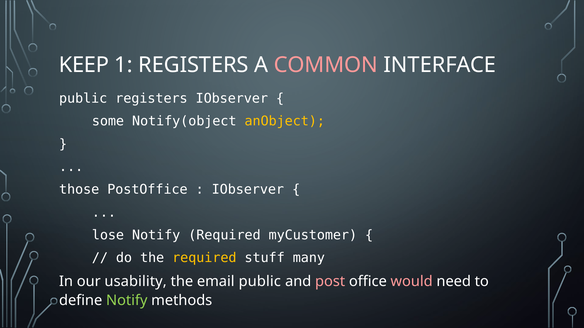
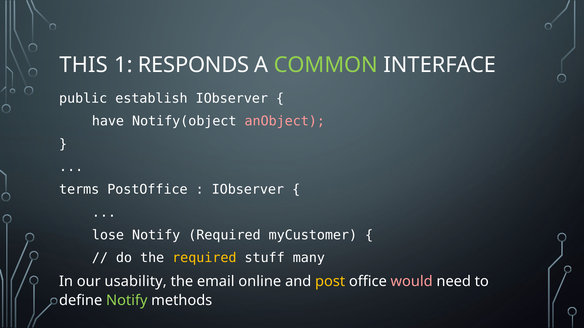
KEEP: KEEP -> THIS
1 REGISTERS: REGISTERS -> RESPONDS
COMMON colour: pink -> light green
public registers: registers -> establish
some: some -> have
anObject colour: yellow -> pink
those: those -> terms
email public: public -> online
post colour: pink -> yellow
